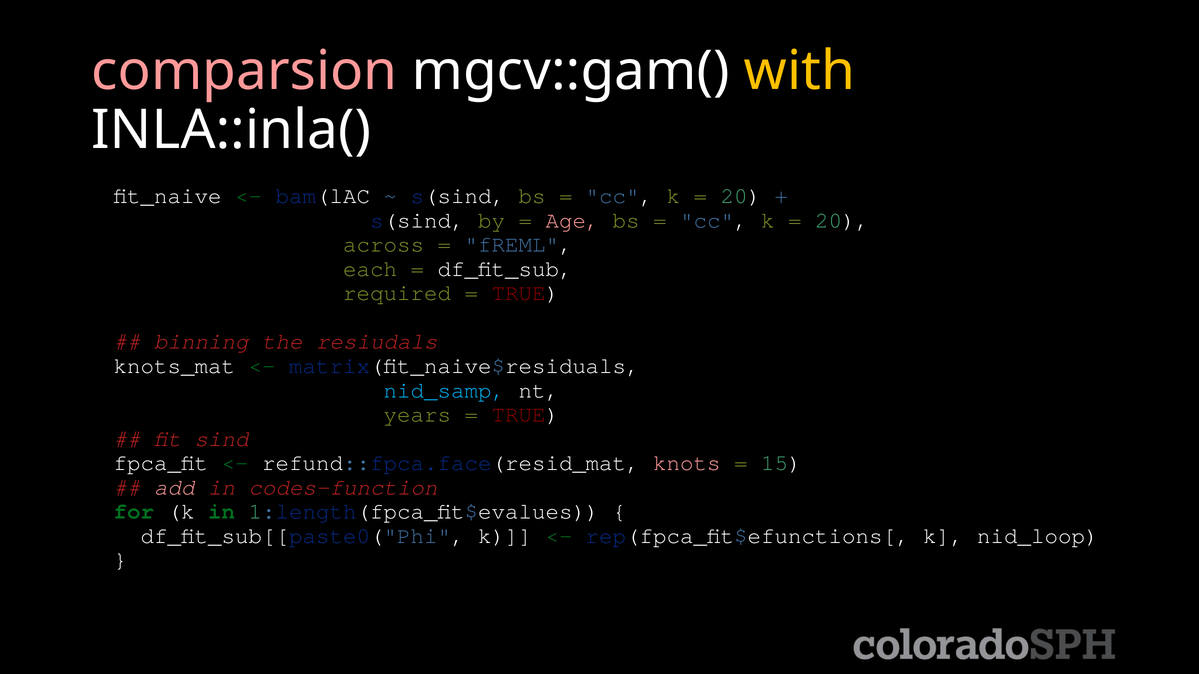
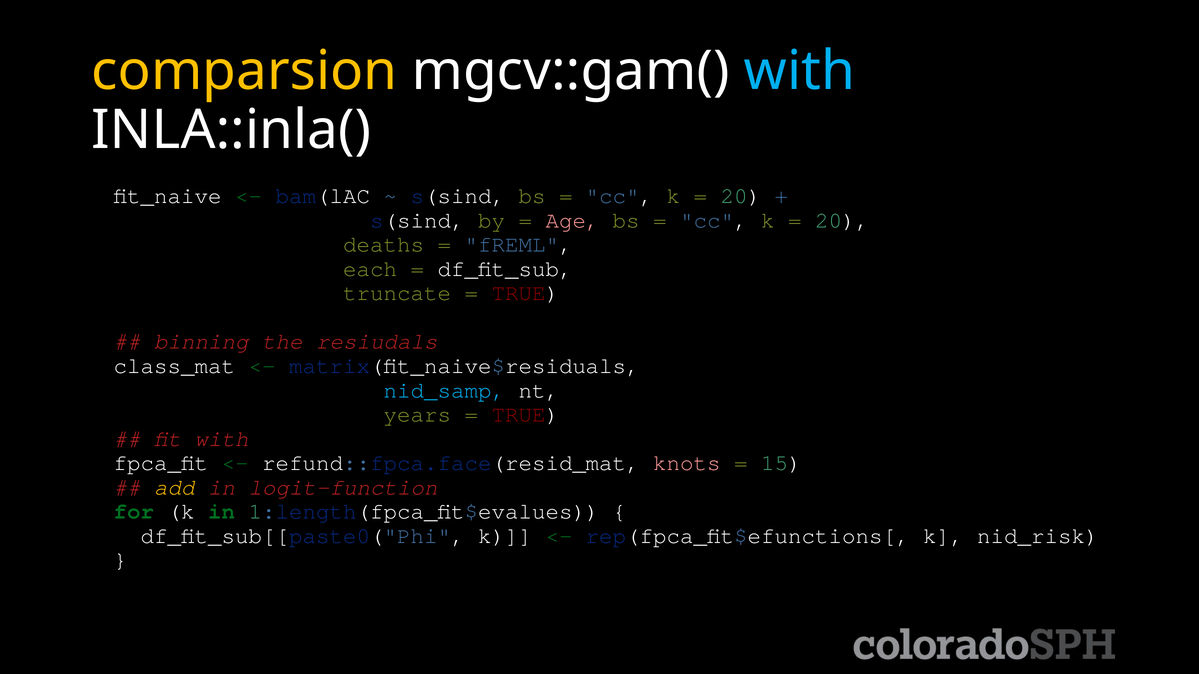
comparsion colour: pink -> yellow
with at (799, 71) colour: yellow -> light blue
across: across -> deaths
required: required -> truncate
knots_mat: knots_mat -> class_mat
fit sind: sind -> with
add colour: pink -> yellow
codes-function: codes-function -> logit-function
nid_loop: nid_loop -> nid_risk
